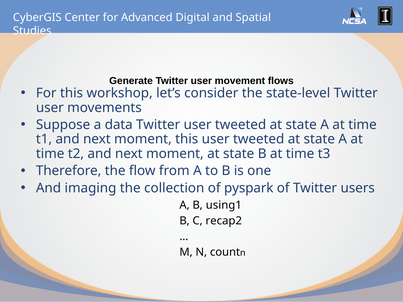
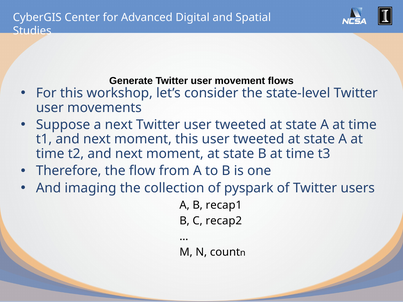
a data: data -> next
using1: using1 -> recap1
